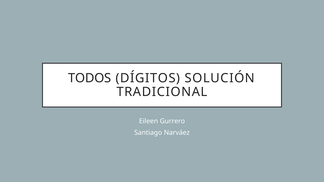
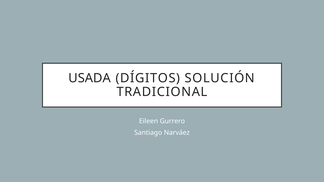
TODOS: TODOS -> USADA
